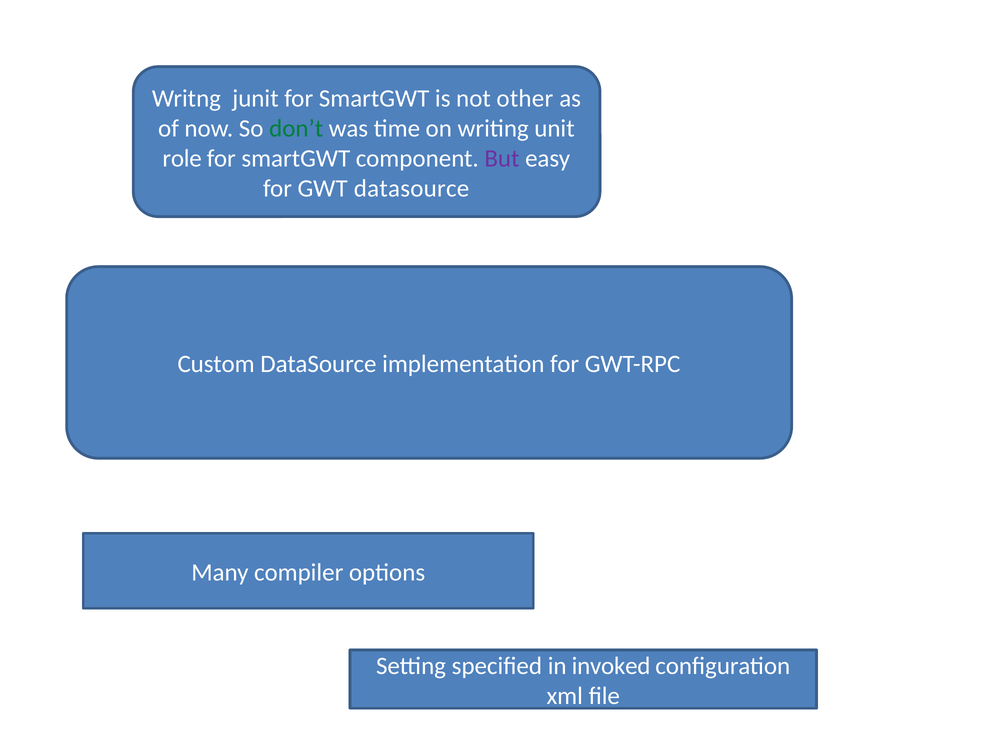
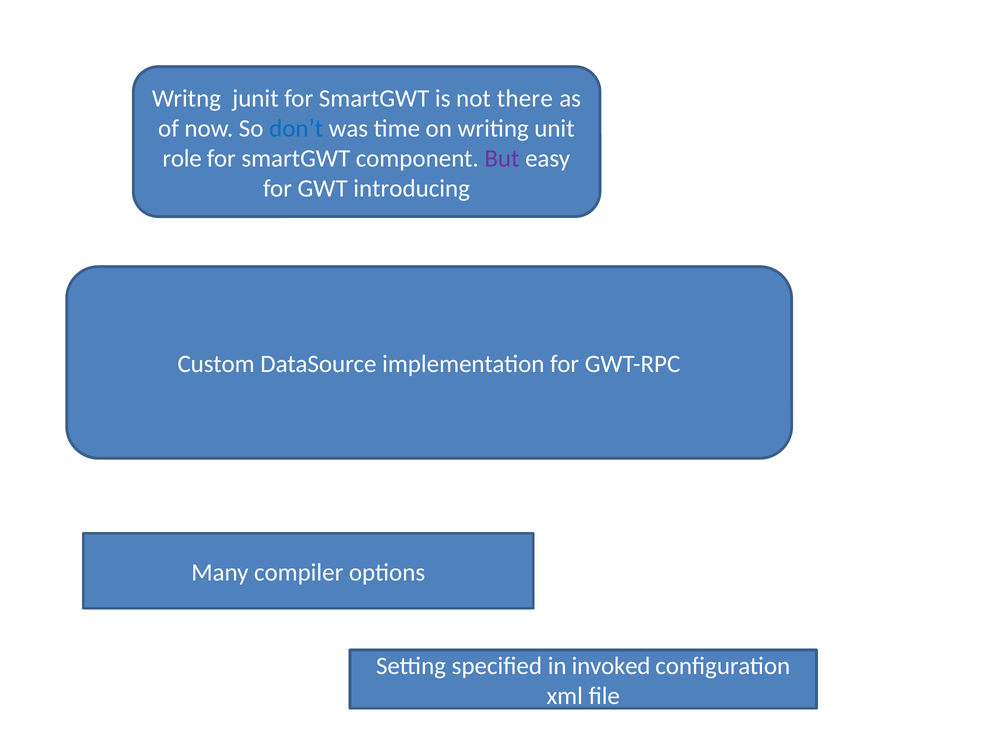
other: other -> there
don’t colour: green -> blue
GWT datasource: datasource -> introducing
